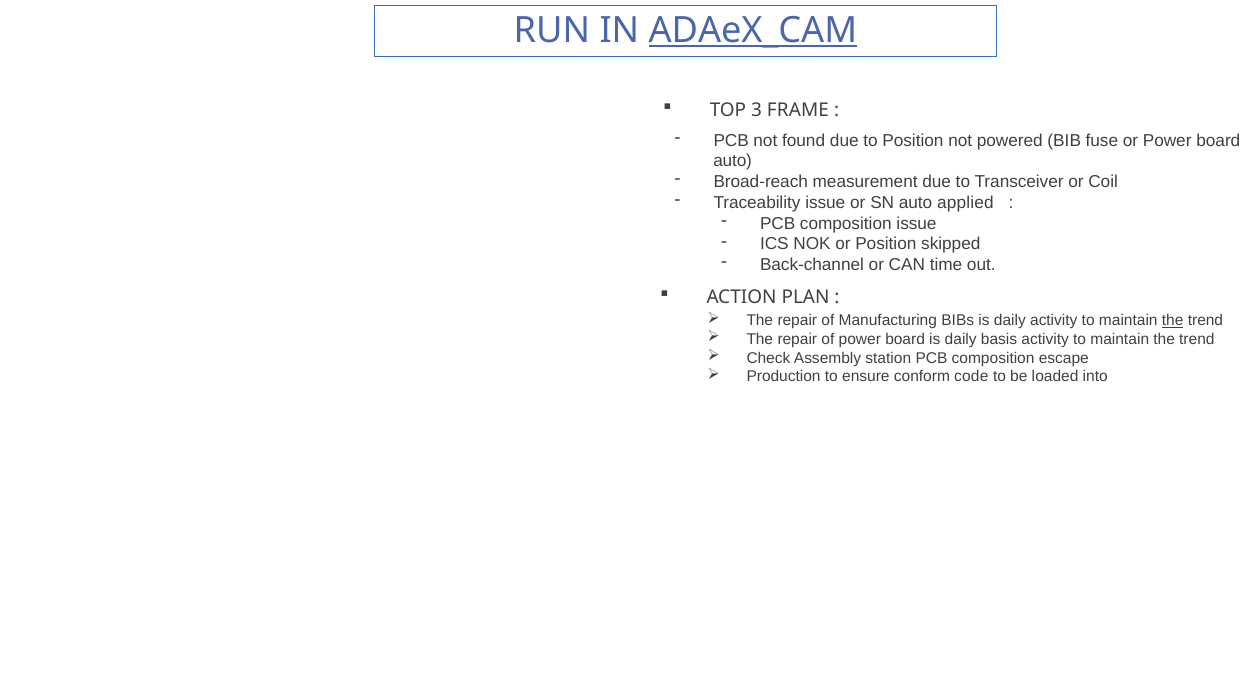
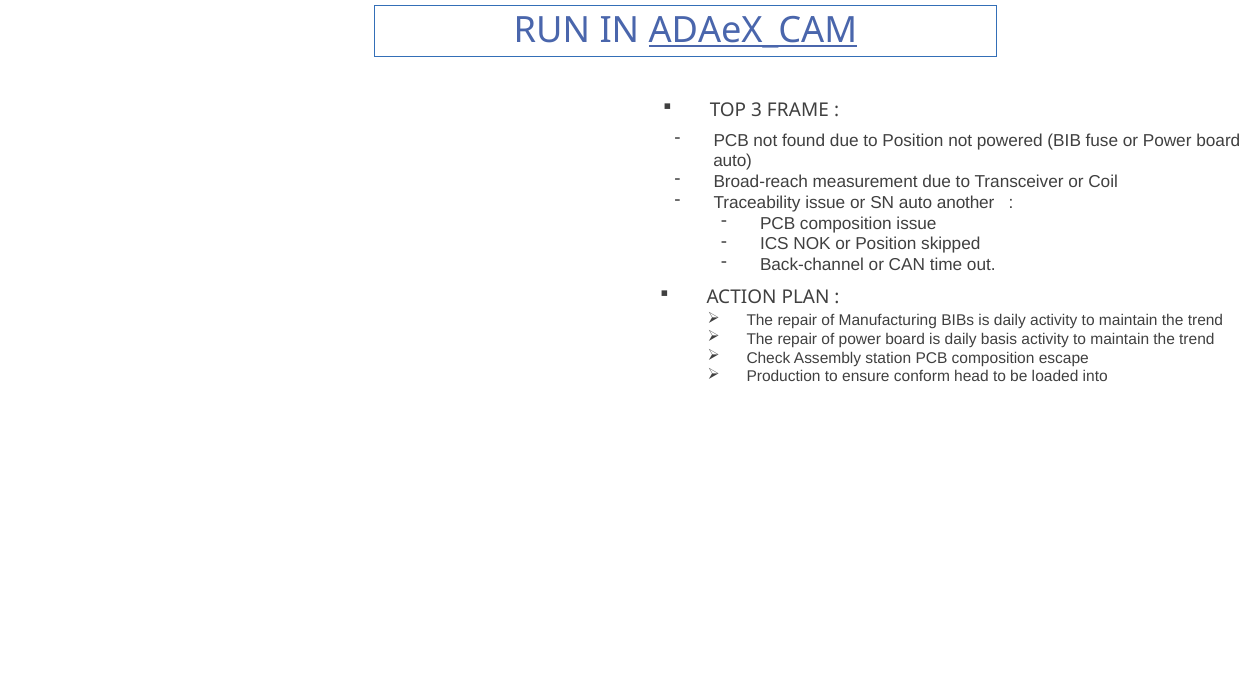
applied: applied -> another
the at (1173, 321) underline: present -> none
code: code -> head
